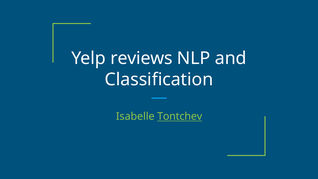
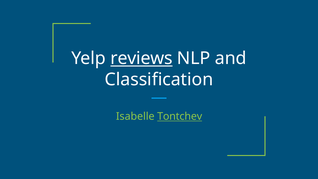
reviews underline: none -> present
